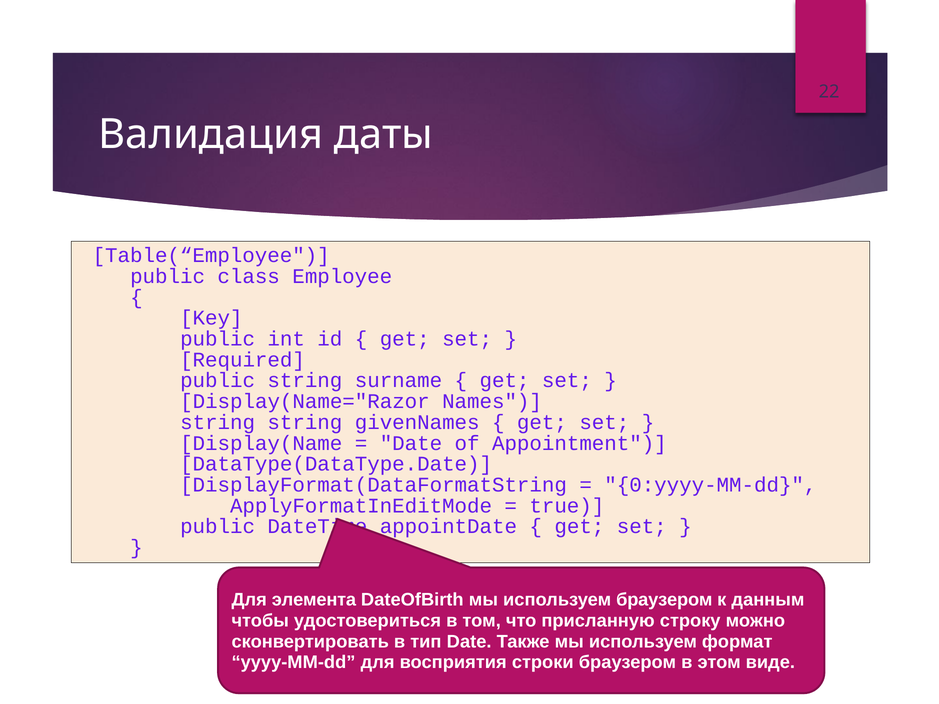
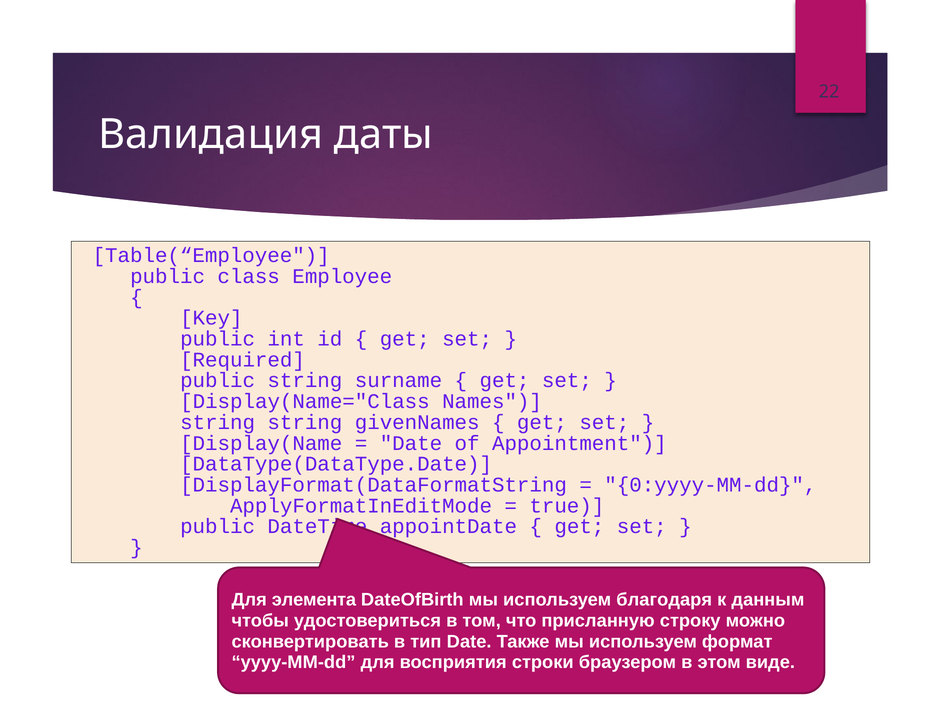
Display(Name="Razor: Display(Name="Razor -> Display(Name="Class
используем браузером: браузером -> благодаря
